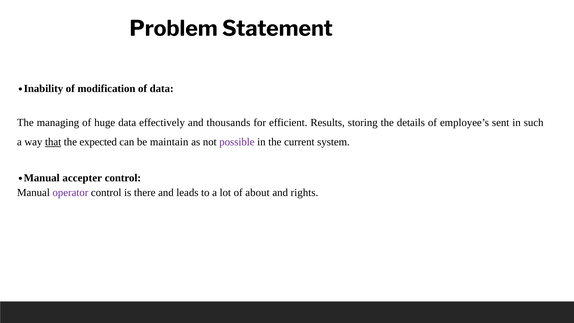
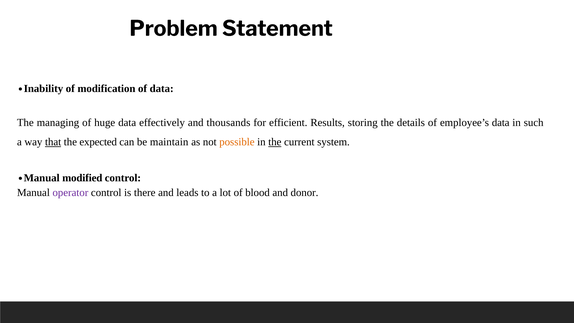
employee’s sent: sent -> data
possible colour: purple -> orange
the at (275, 142) underline: none -> present
accepter: accepter -> modified
about: about -> blood
rights: rights -> donor
